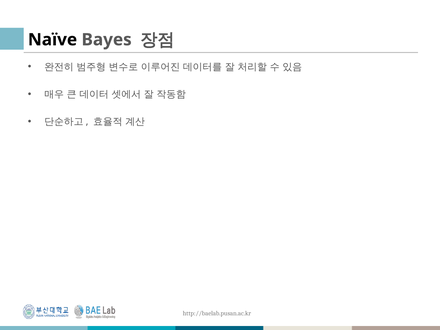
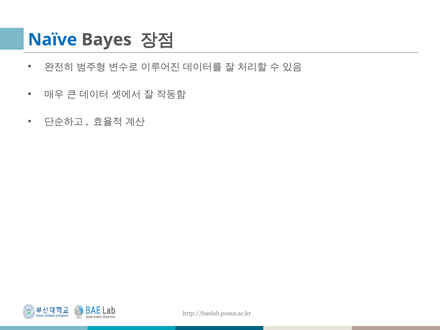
Naïve colour: black -> blue
